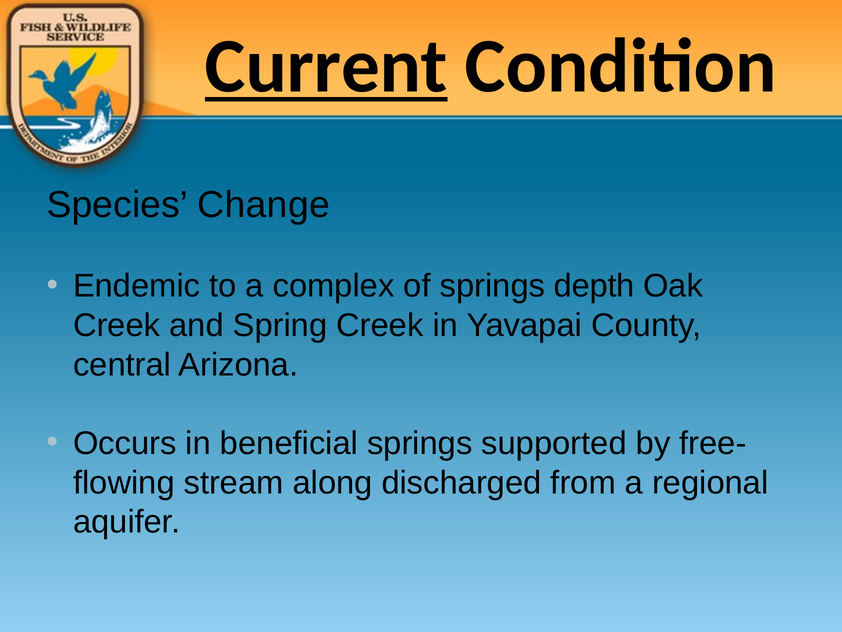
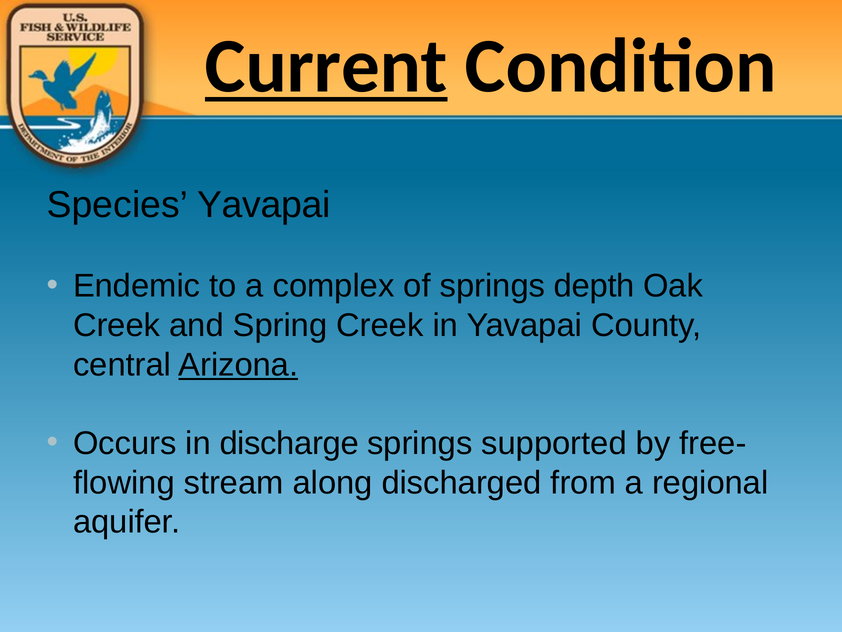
Species Change: Change -> Yavapai
Arizona underline: none -> present
beneficial: beneficial -> discharge
